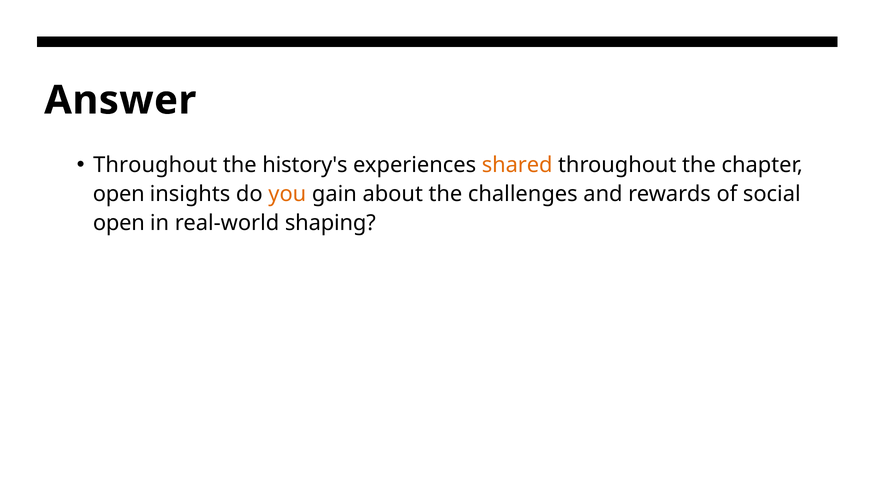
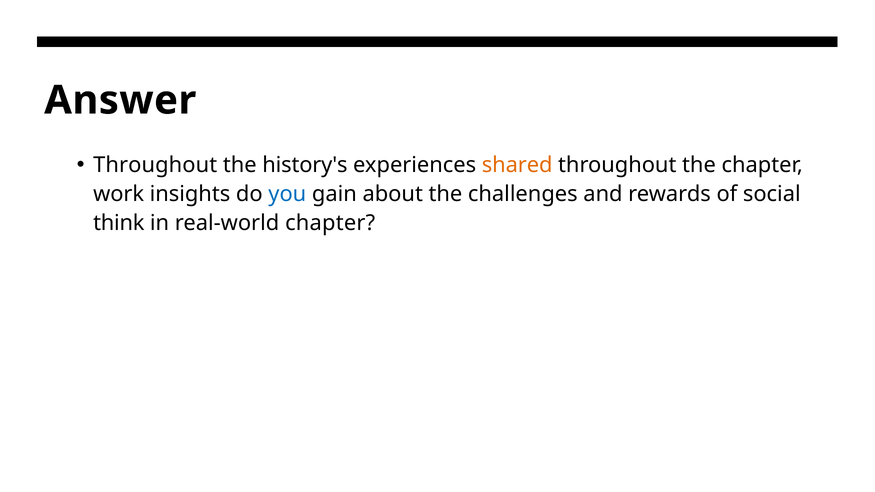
open at (119, 194): open -> work
you colour: orange -> blue
open at (119, 223): open -> think
real-world shaping: shaping -> chapter
